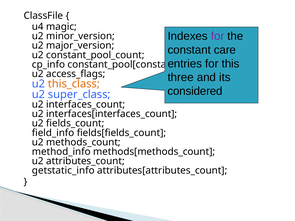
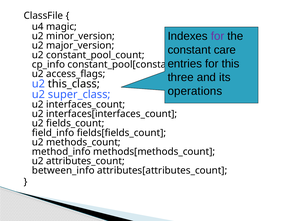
this_class colour: orange -> black
considered: considered -> operations
getstatic_info: getstatic_info -> between_info
